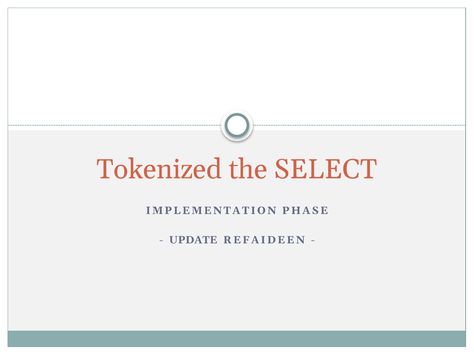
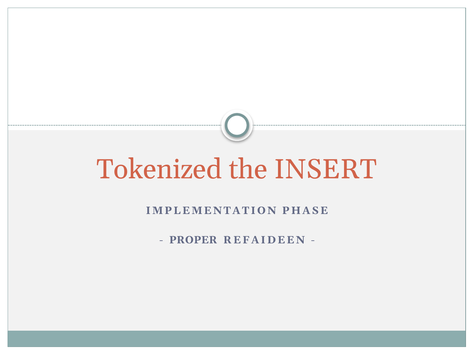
SELECT: SELECT -> INSERT
UPDATE: UPDATE -> PROPER
